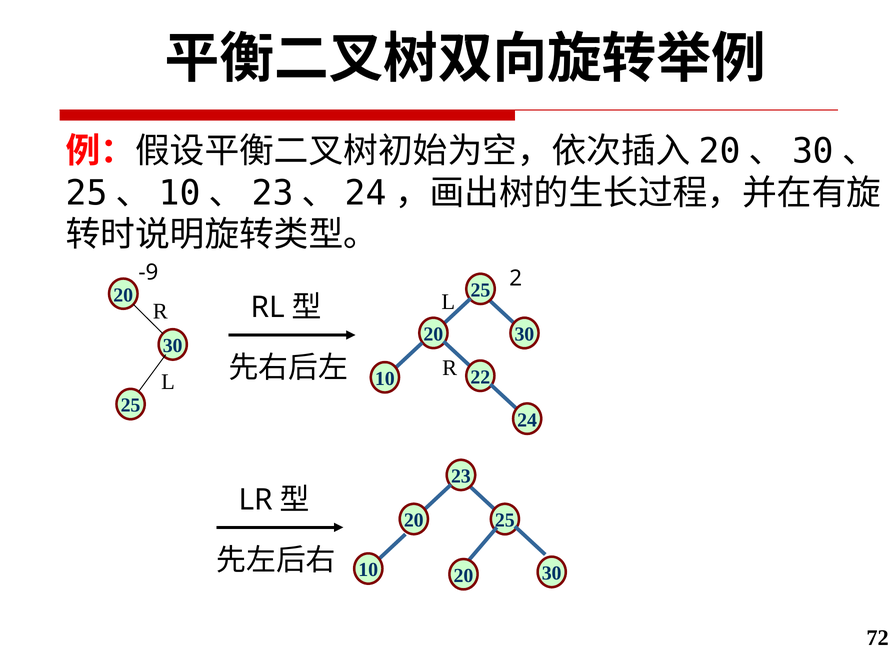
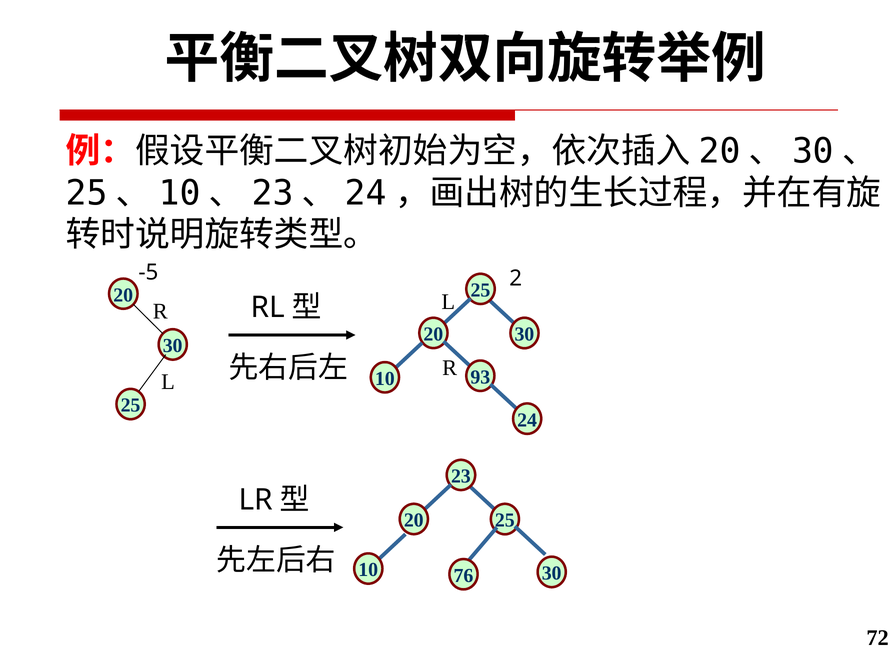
-9: -9 -> -5
22: 22 -> 93
10 20: 20 -> 76
